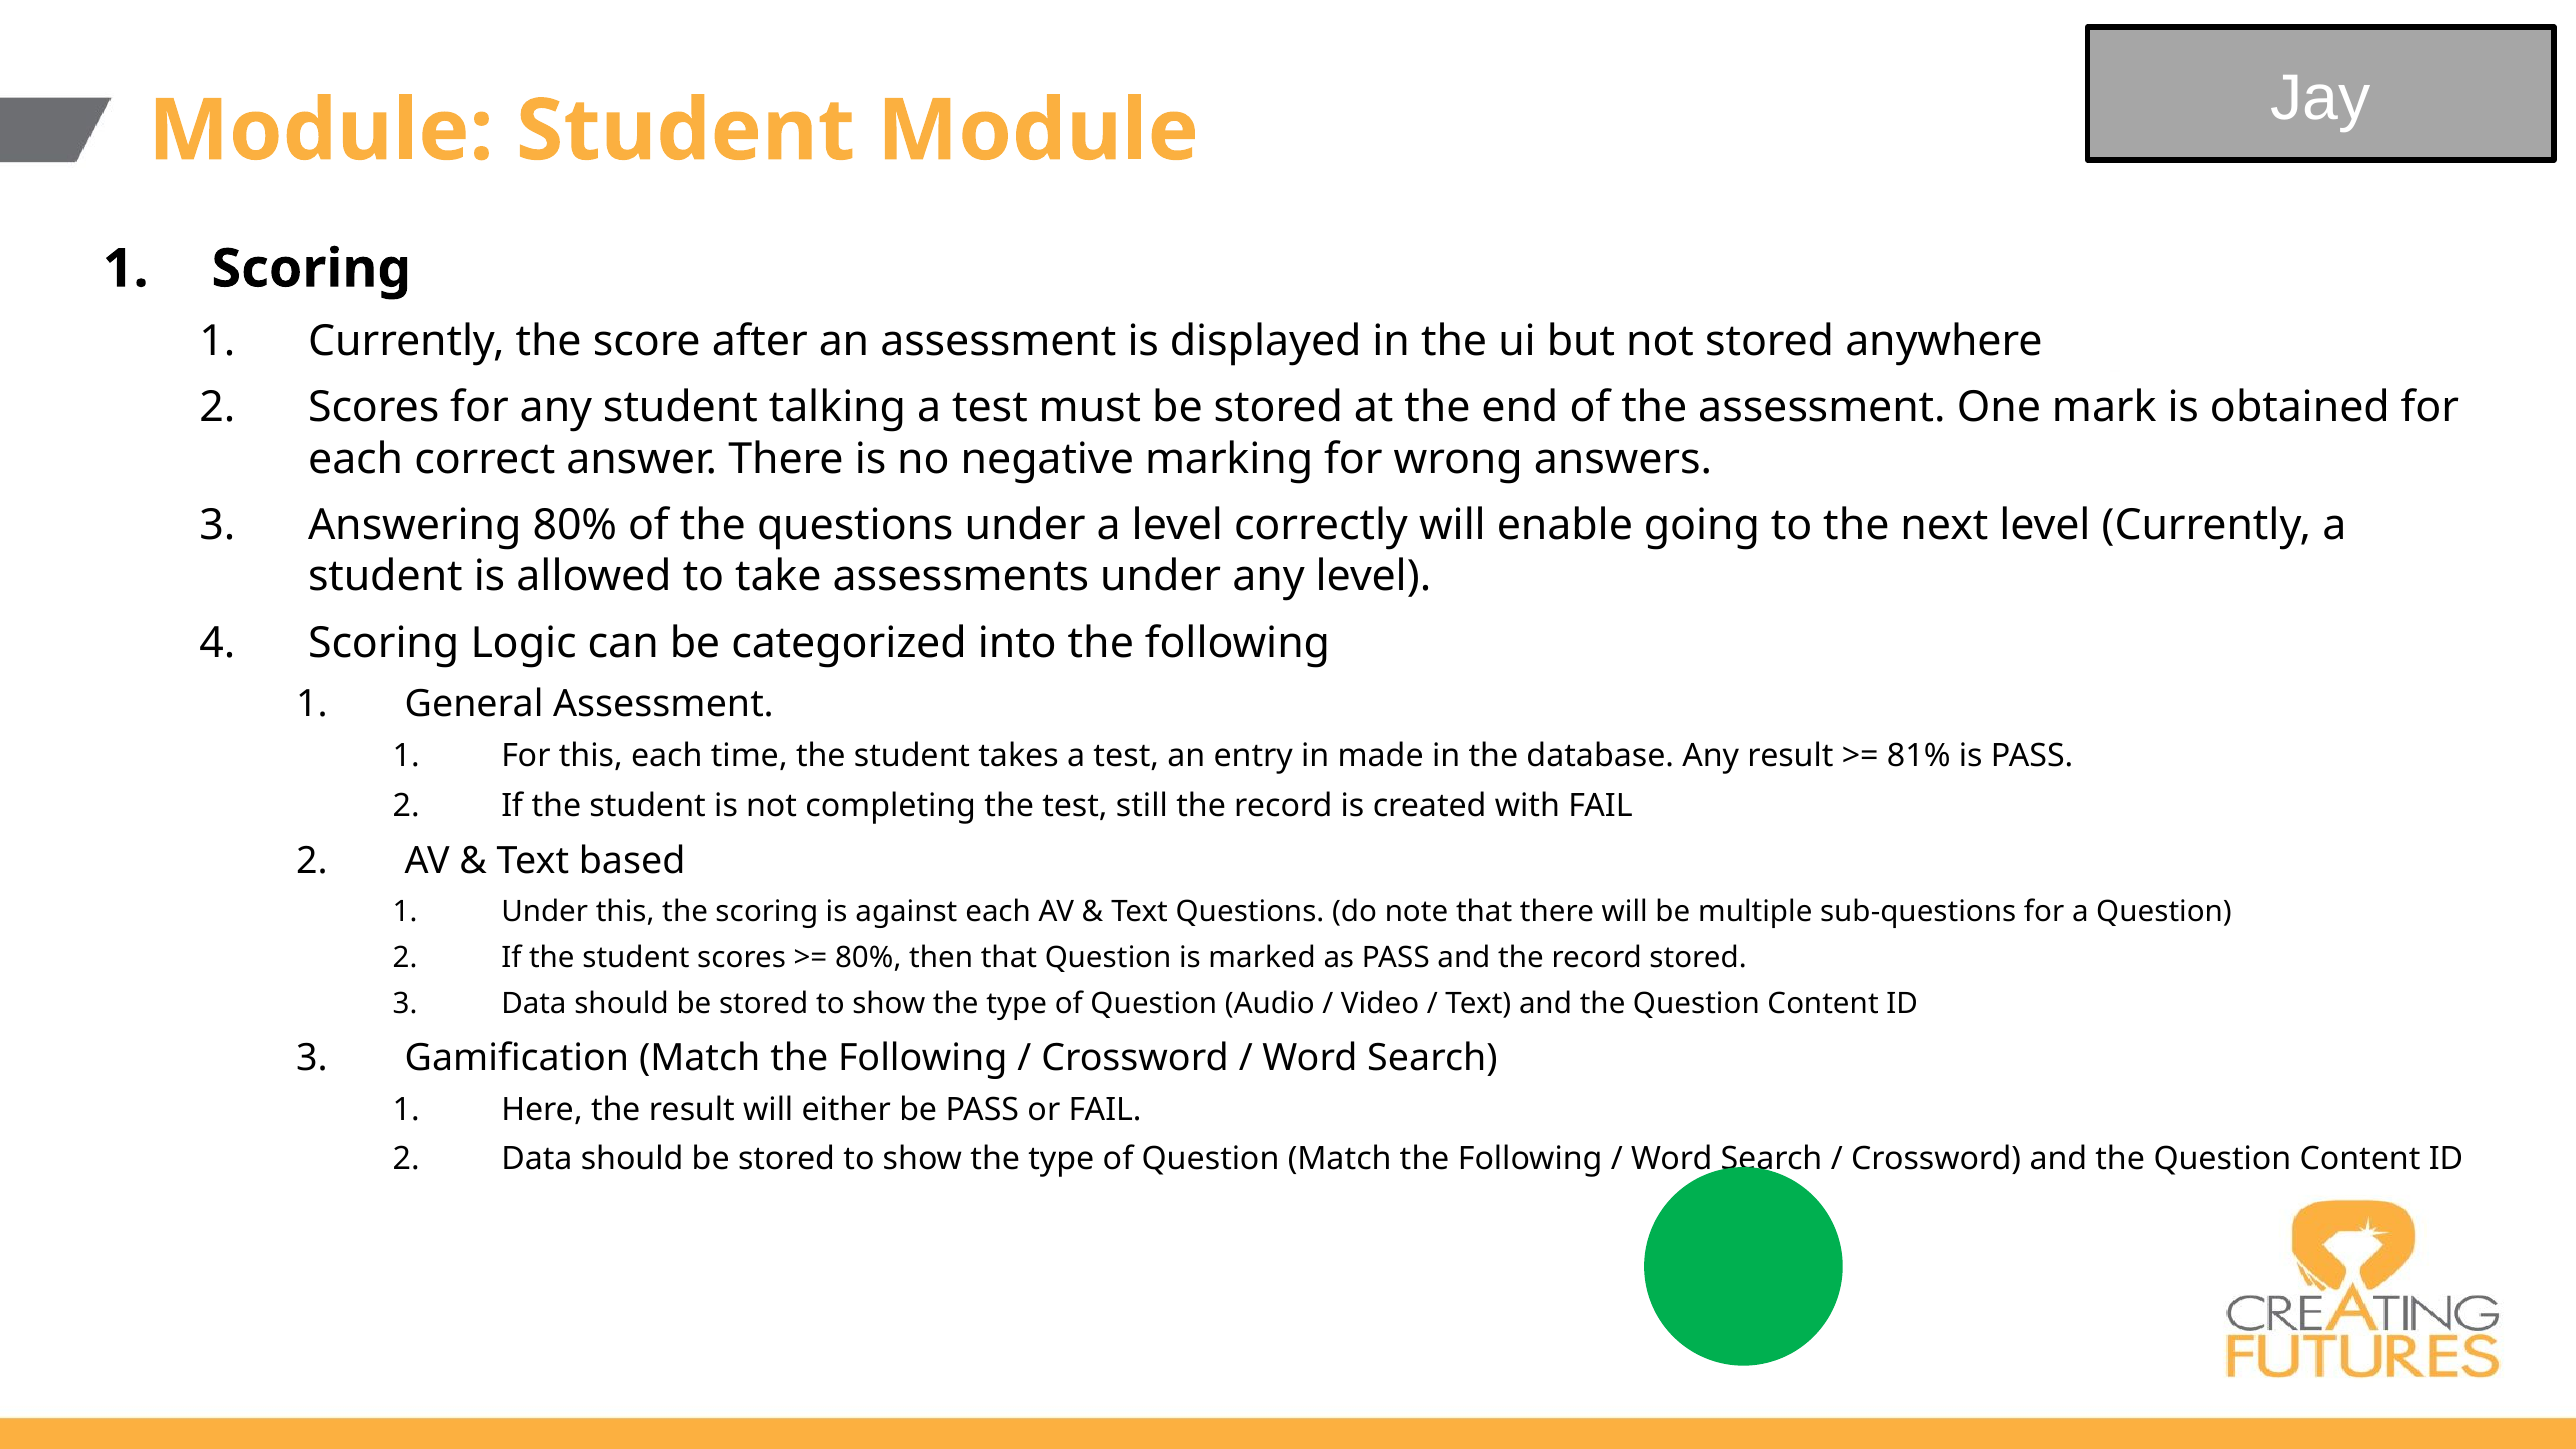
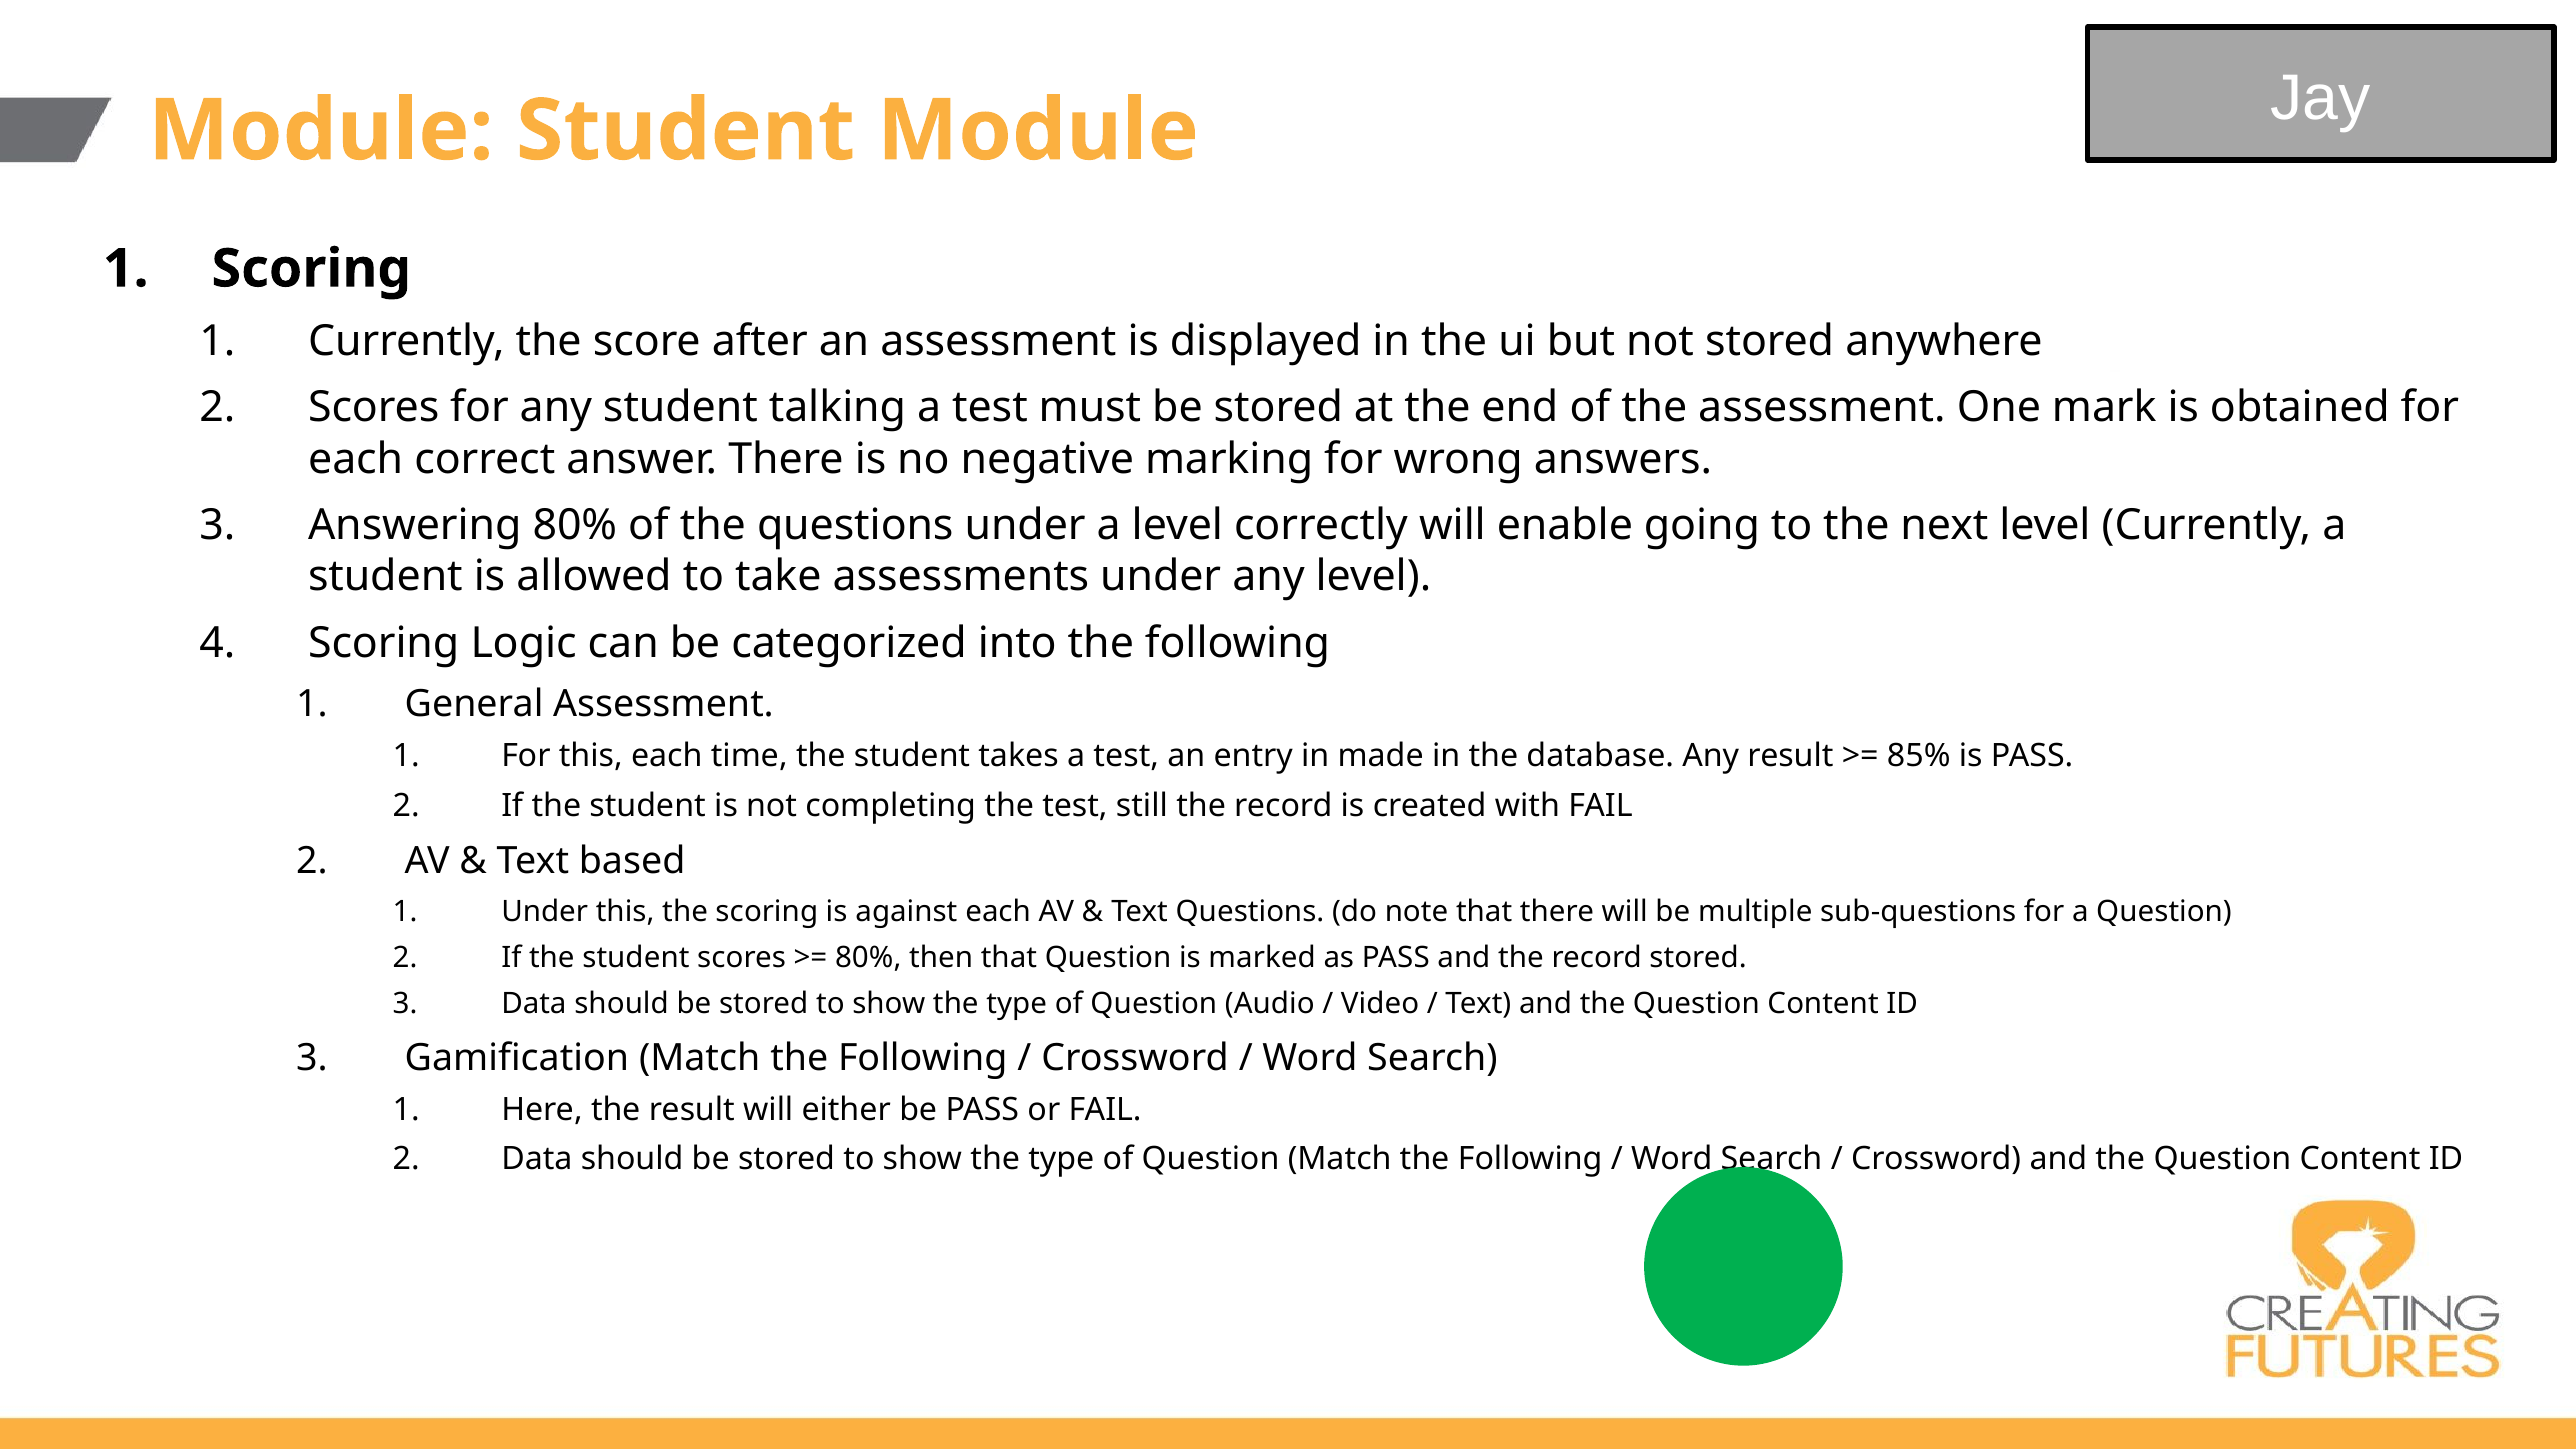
81%: 81% -> 85%
